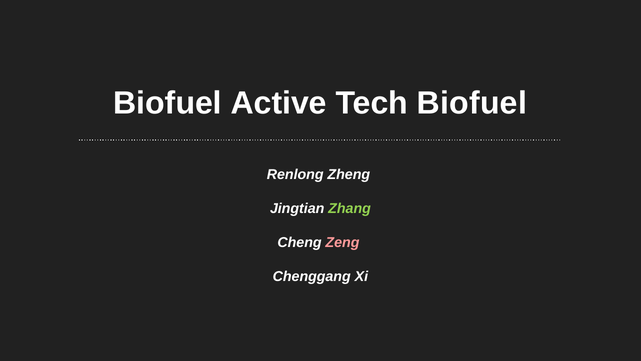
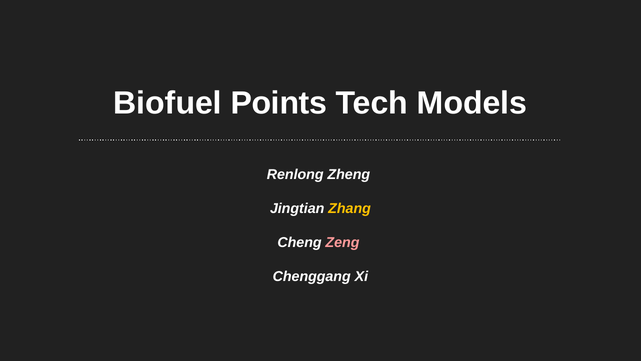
Active: Active -> Points
Tech Biofuel: Biofuel -> Models
Zhang colour: light green -> yellow
